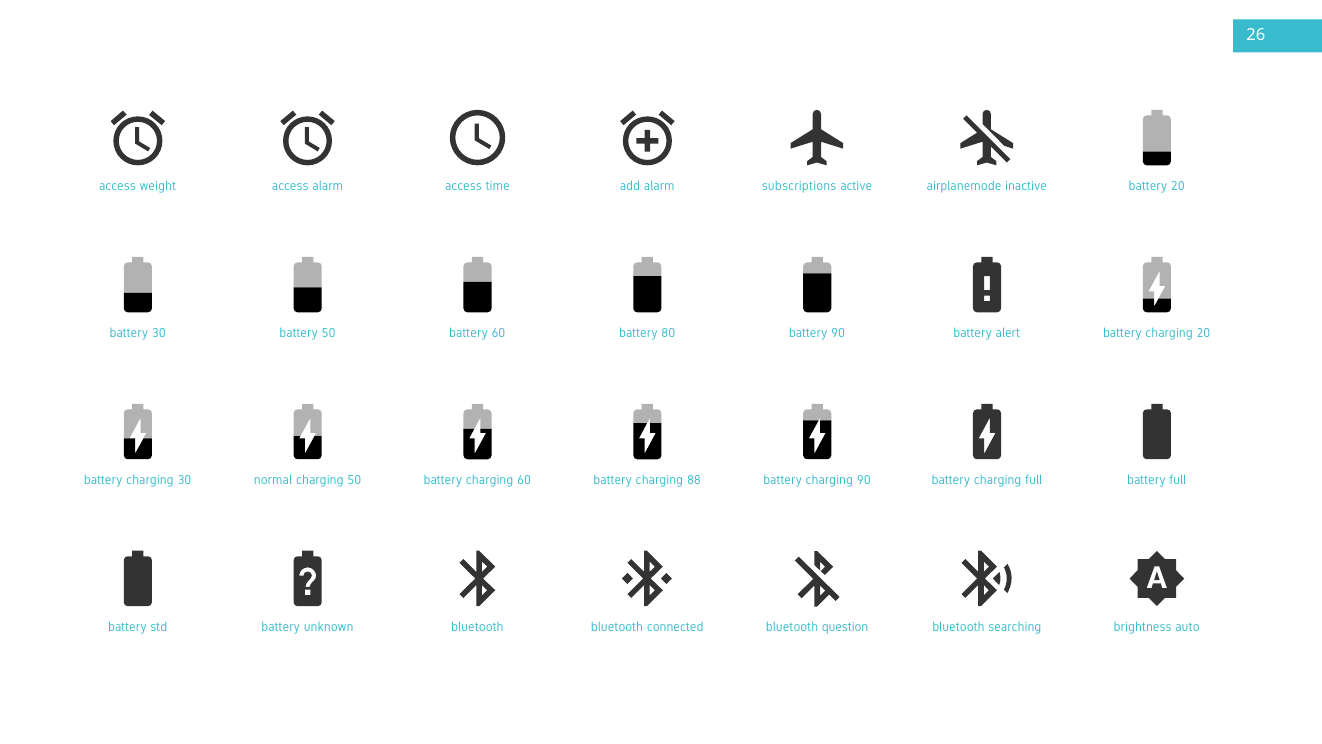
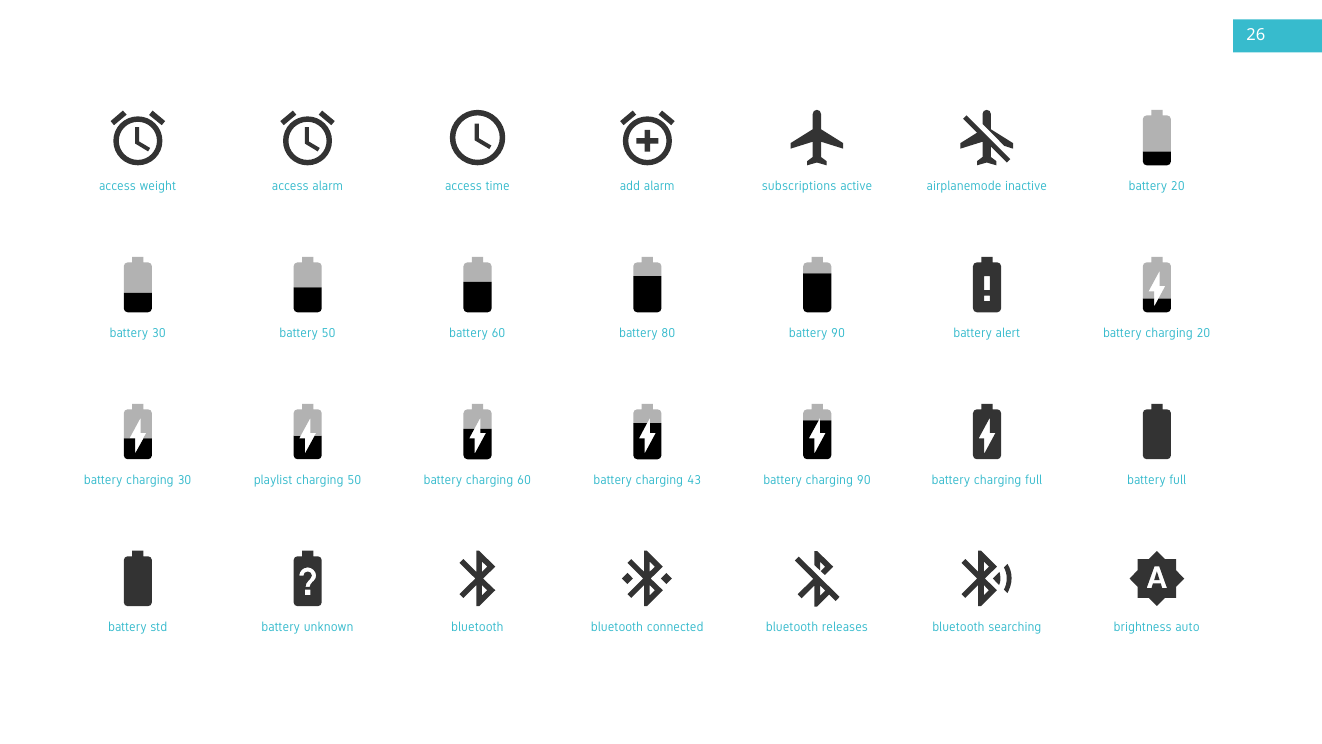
normal: normal -> playlist
88: 88 -> 43
question: question -> releases
